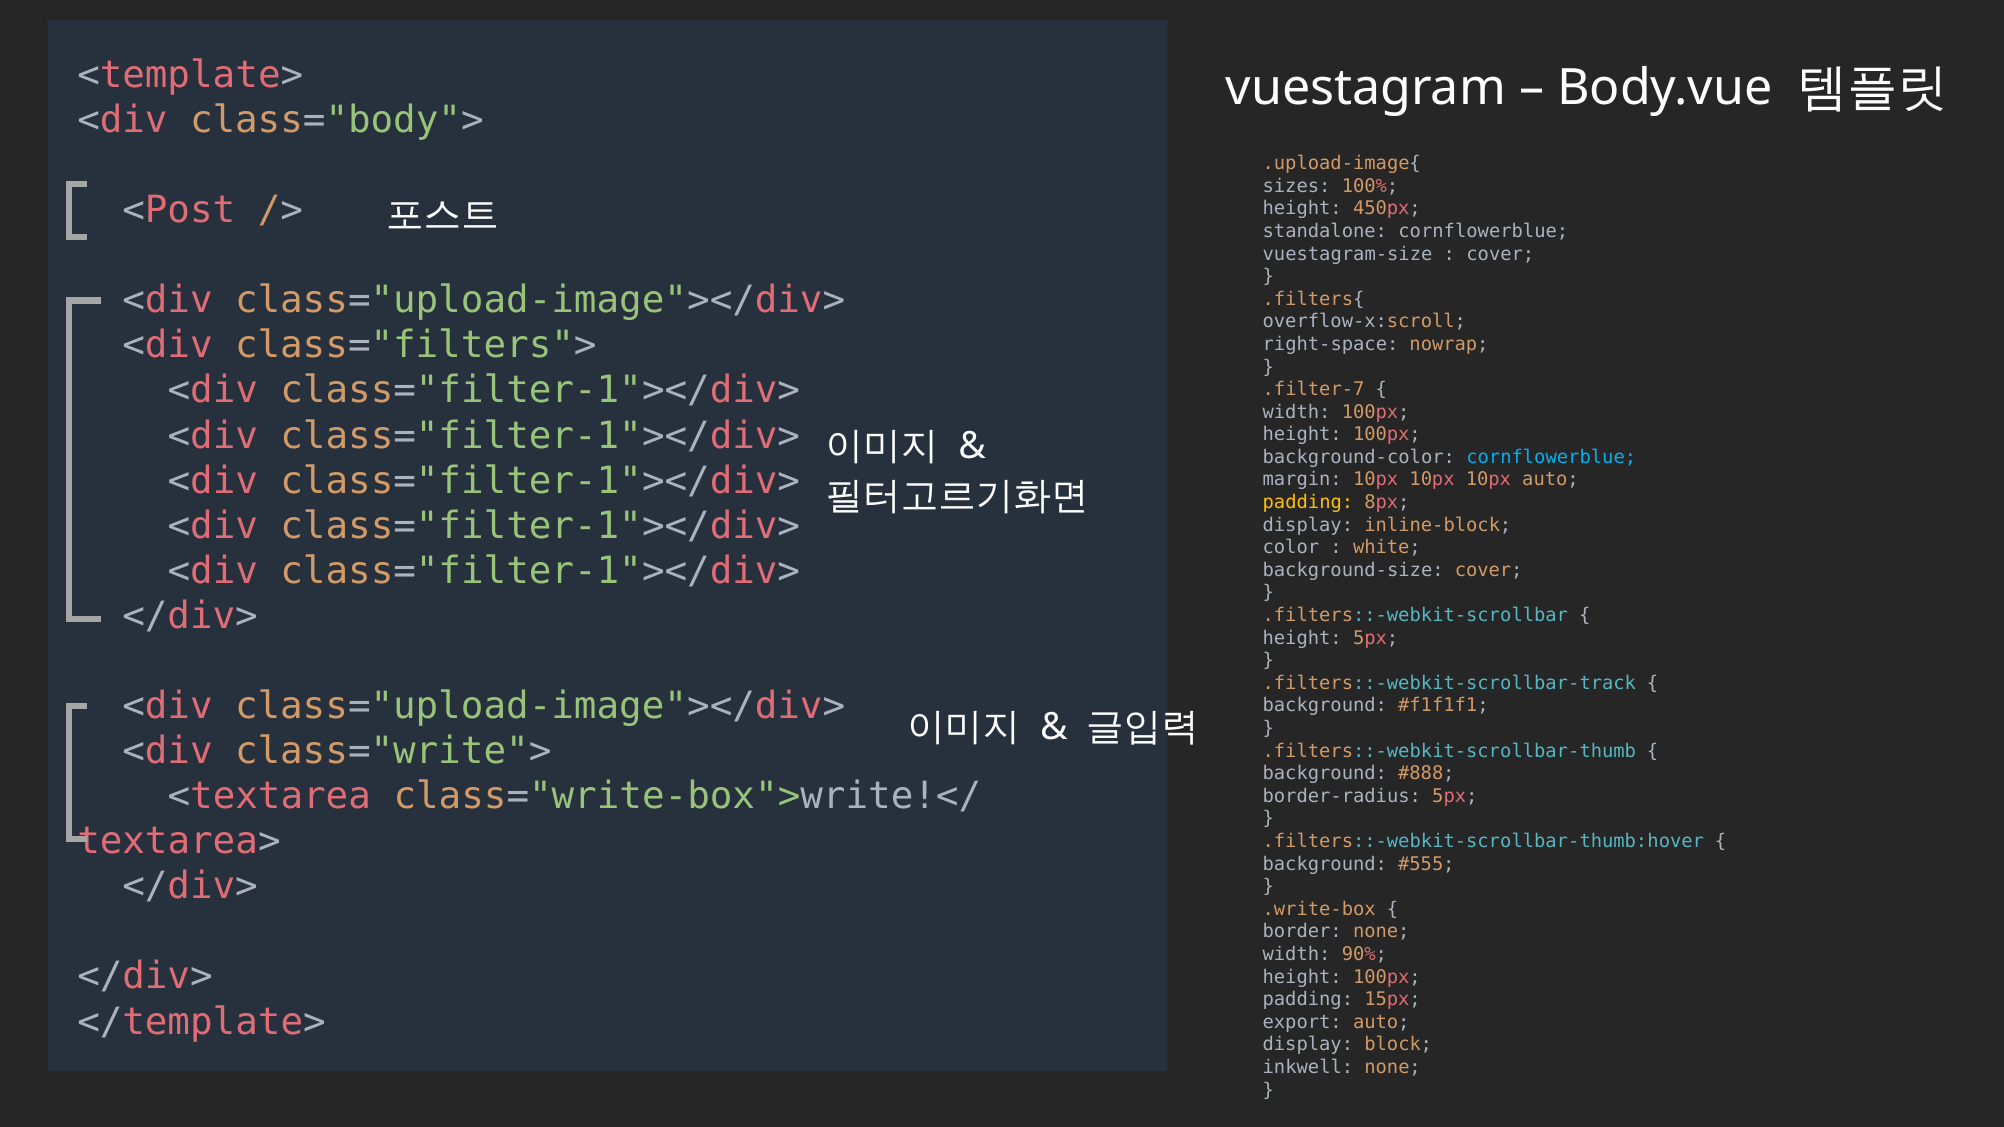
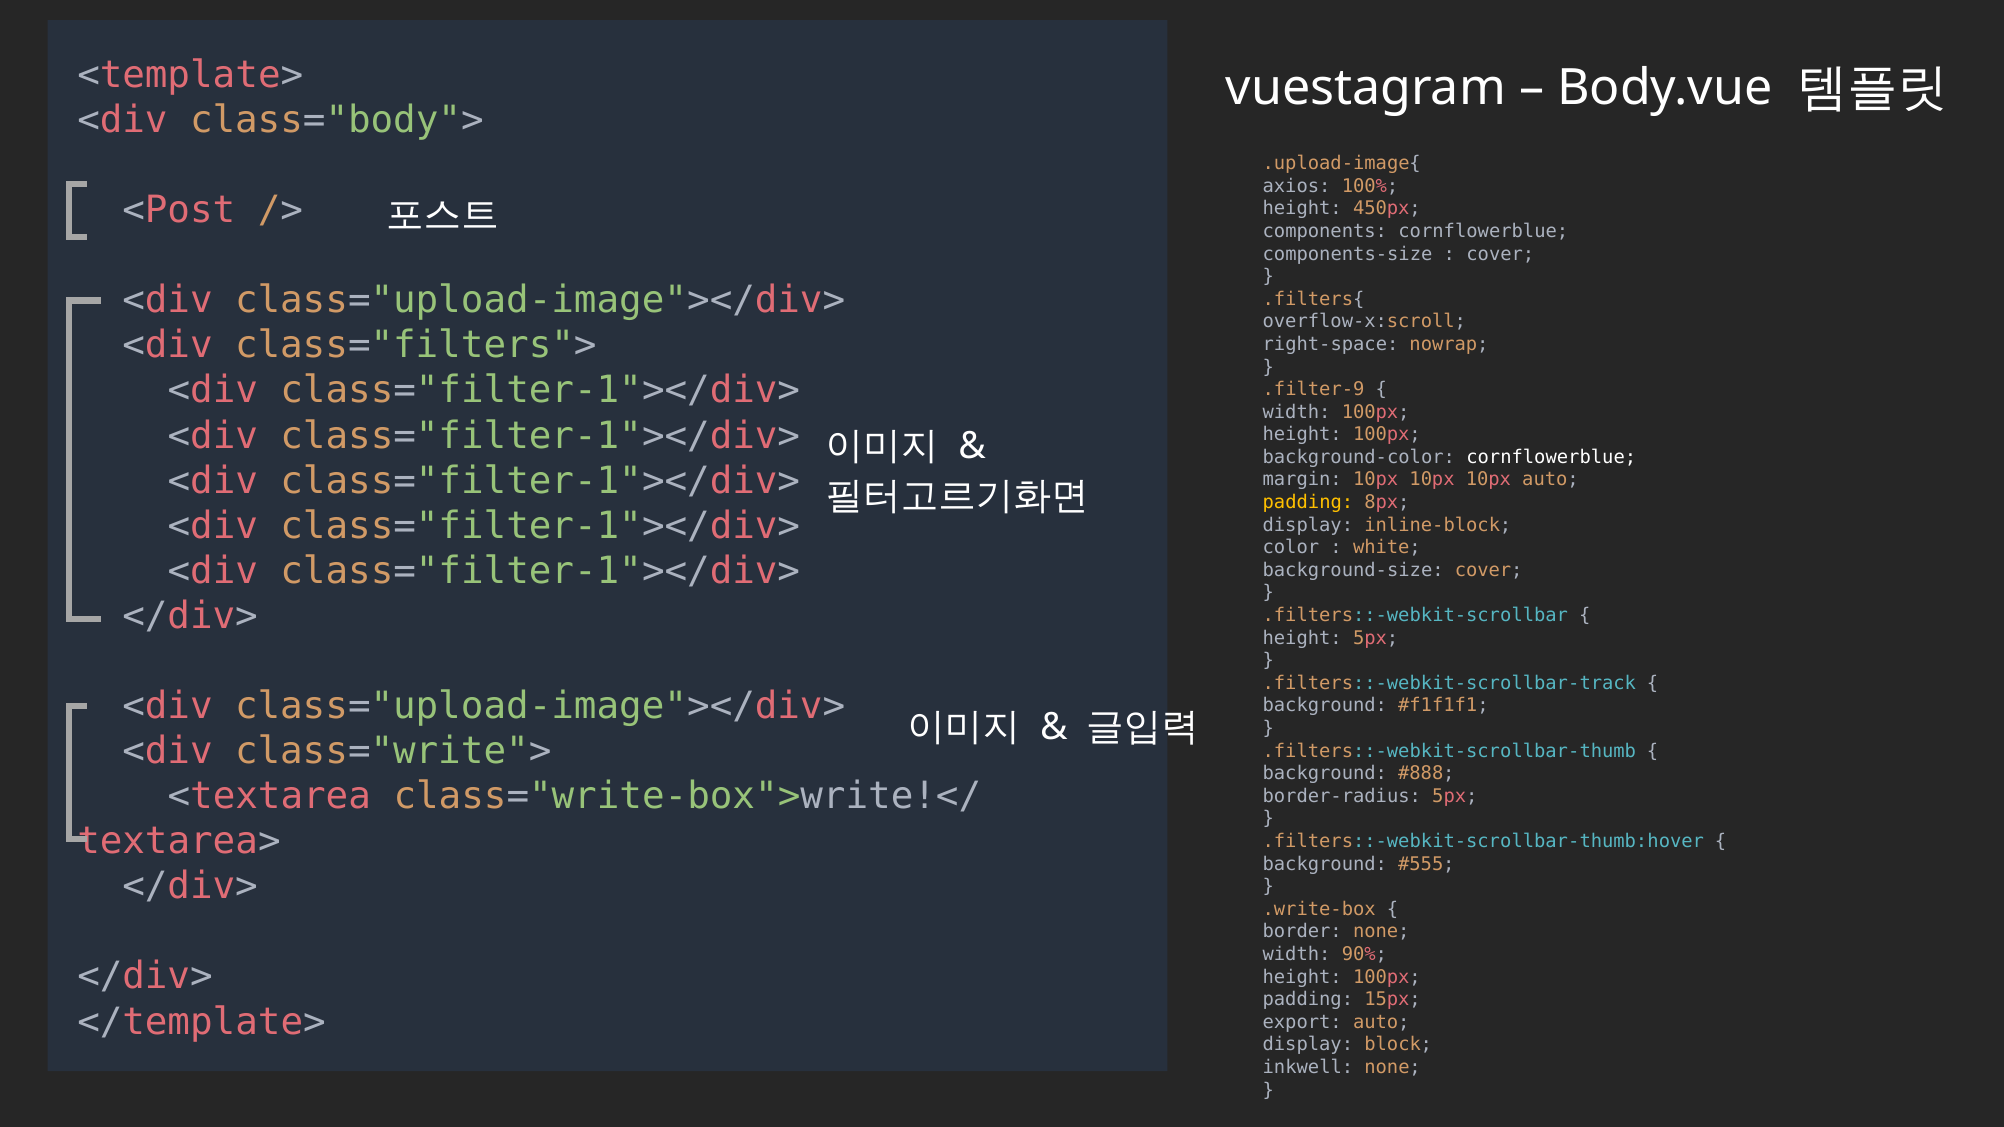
sizes: sizes -> axios
standalone: standalone -> components
vuestagram-size: vuestagram-size -> components-size
.filter-7: .filter-7 -> .filter-9
cornflowerblue at (1551, 457) colour: light blue -> white
